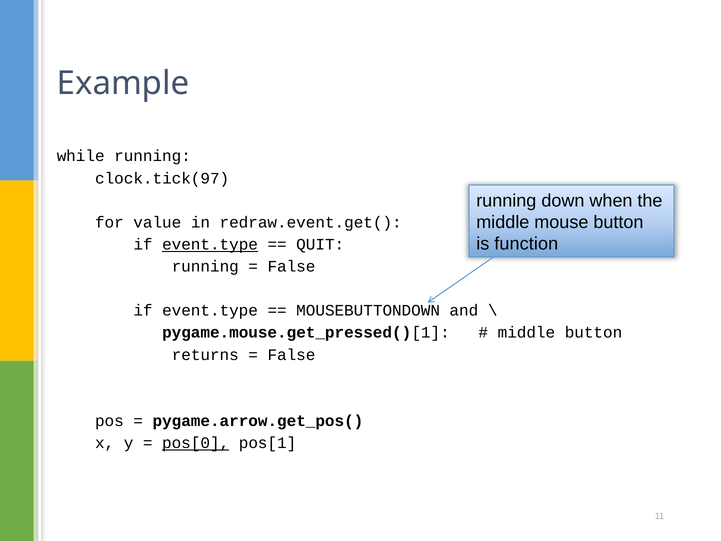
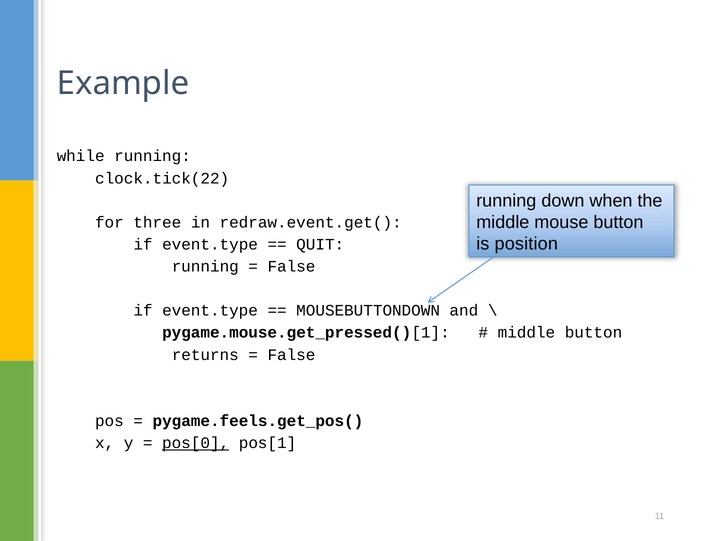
clock.tick(97: clock.tick(97 -> clock.tick(22
value: value -> three
function: function -> position
event.type at (210, 244) underline: present -> none
pygame.arrow.get_pos(: pygame.arrow.get_pos( -> pygame.feels.get_pos(
